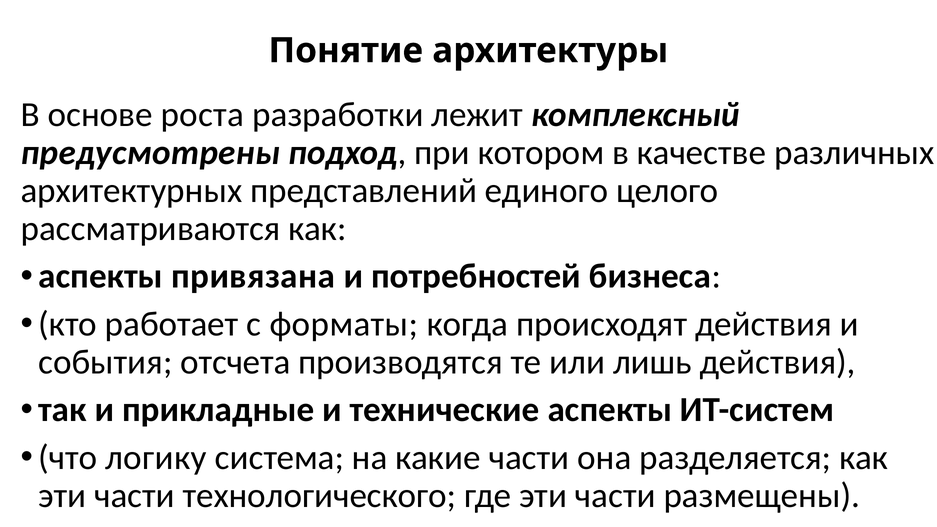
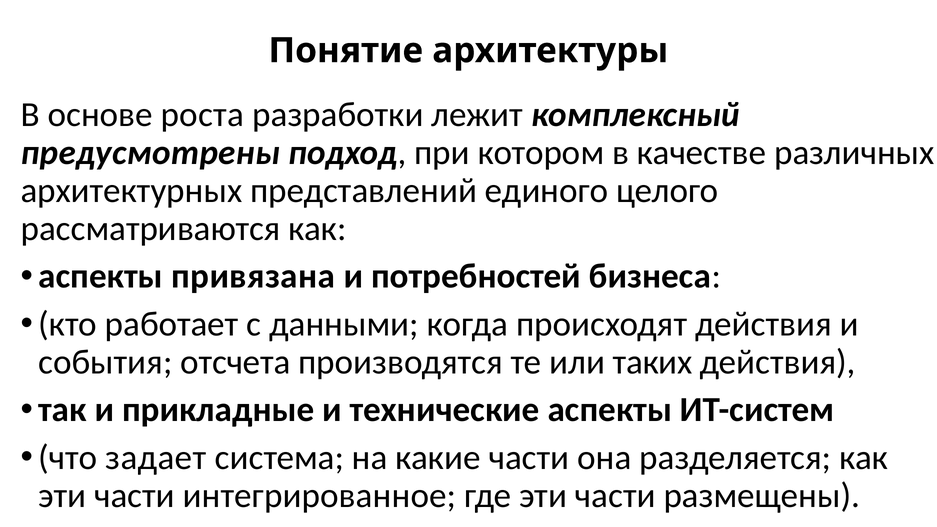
форматы: форматы -> данными
лишь: лишь -> таких
логику: логику -> задает
технологического: технологического -> интегрированное
